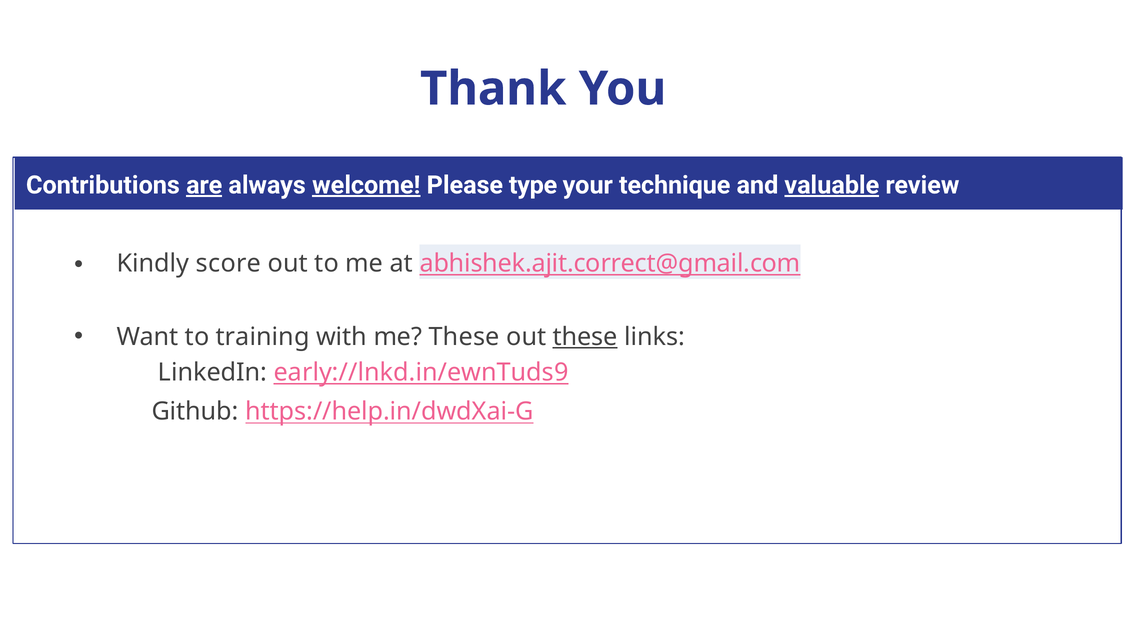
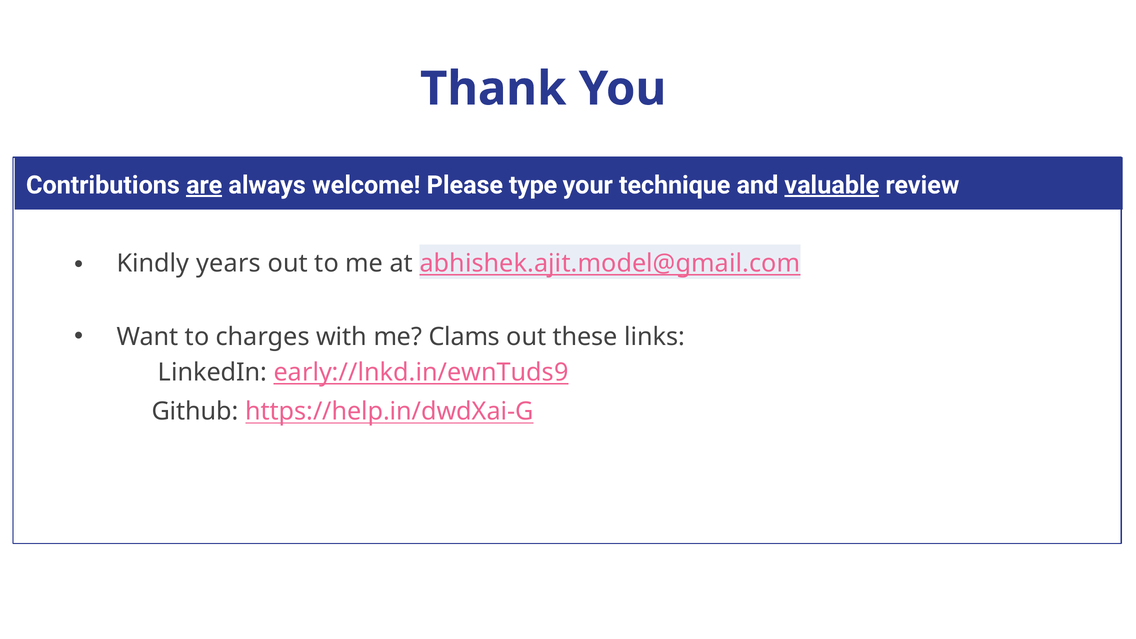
welcome underline: present -> none
score: score -> years
abhishek.ajit.correct@gmail.com: abhishek.ajit.correct@gmail.com -> abhishek.ajit.model@gmail.com
training: training -> charges
me These: These -> Clams
these at (585, 337) underline: present -> none
